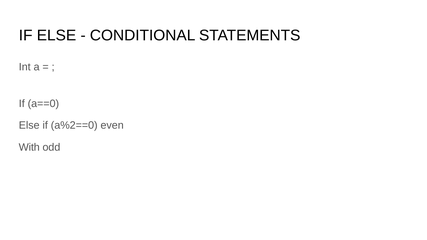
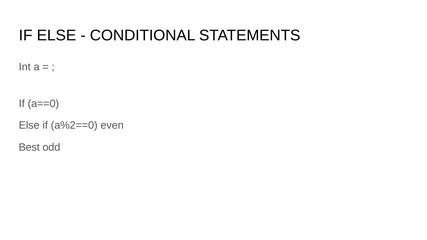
With: With -> Best
